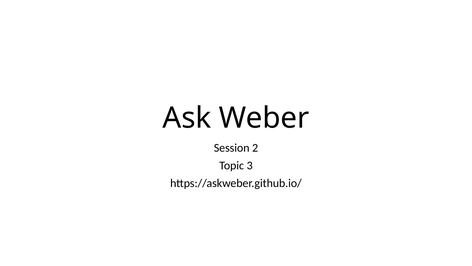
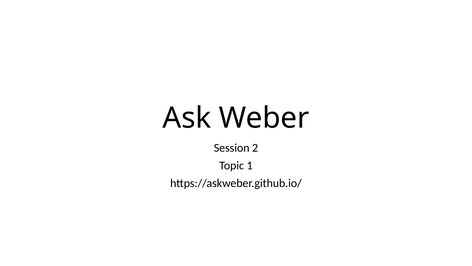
3: 3 -> 1
